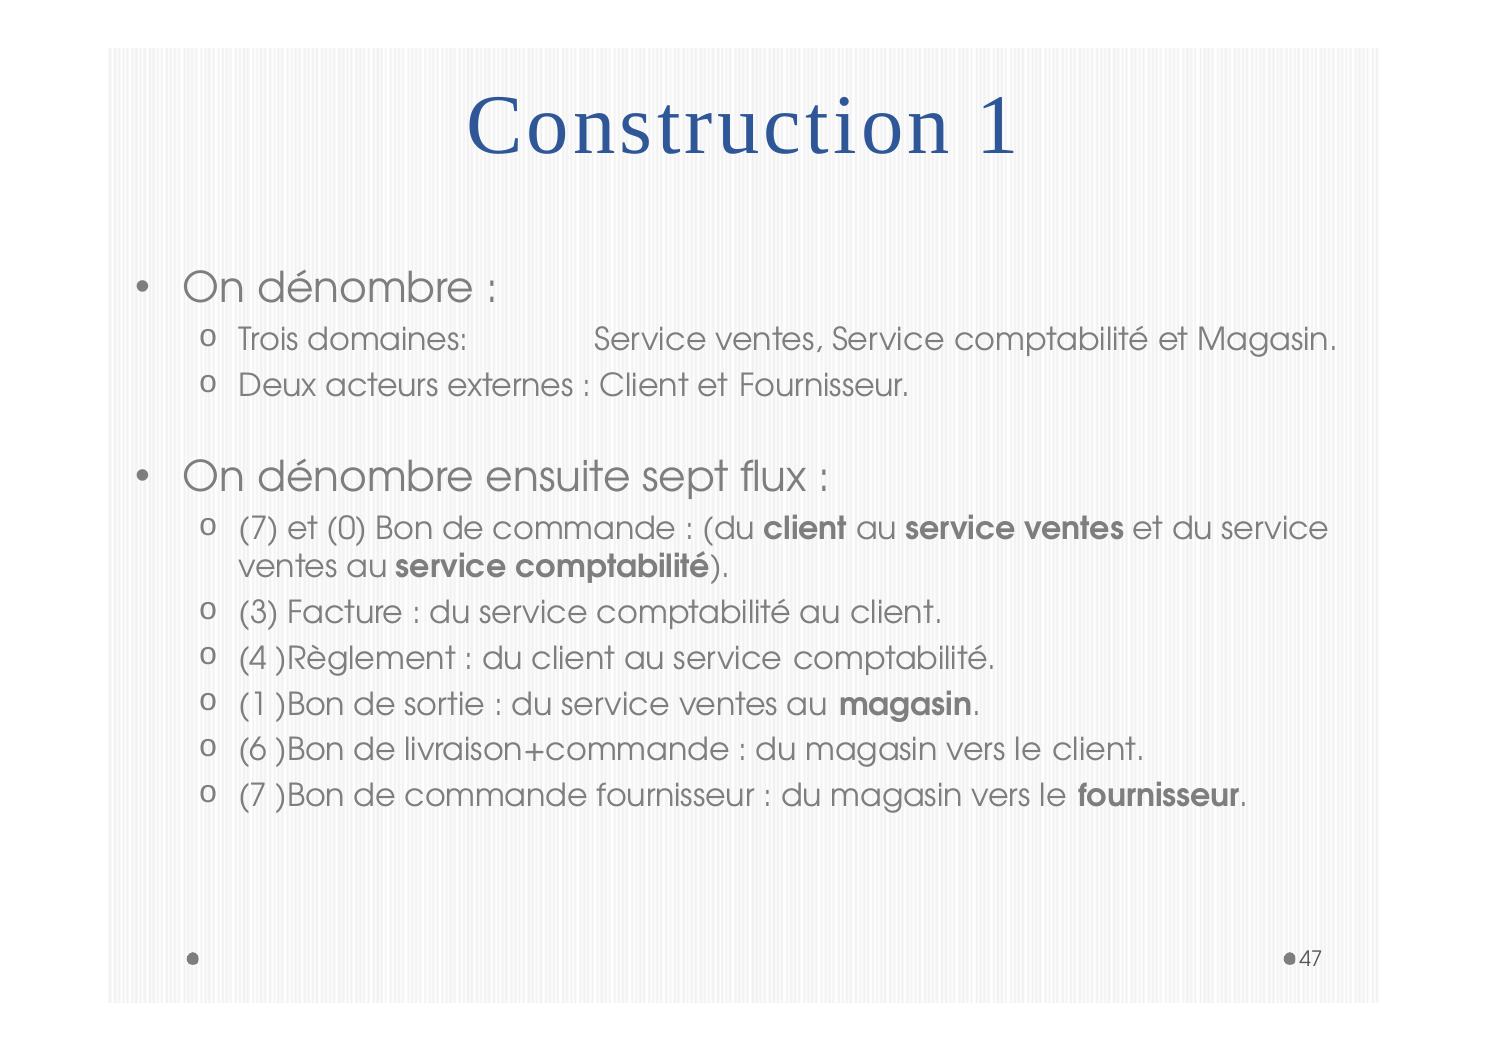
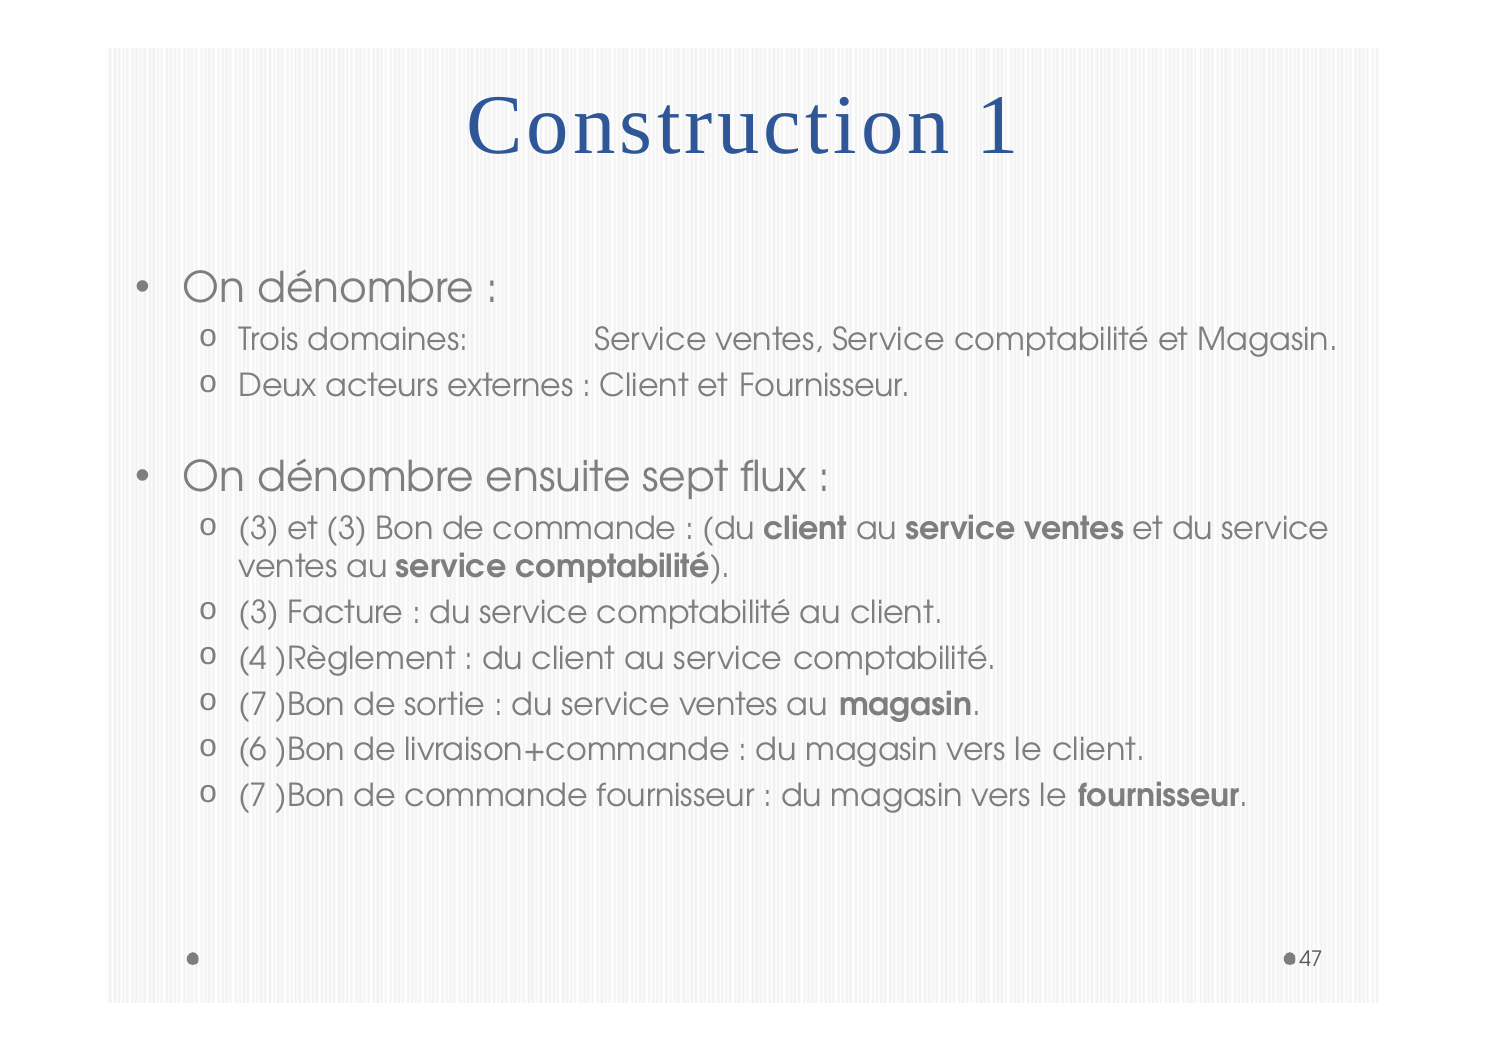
7 at (259, 529): 7 -> 3
et 0: 0 -> 3
1 at (253, 704): 1 -> 7
